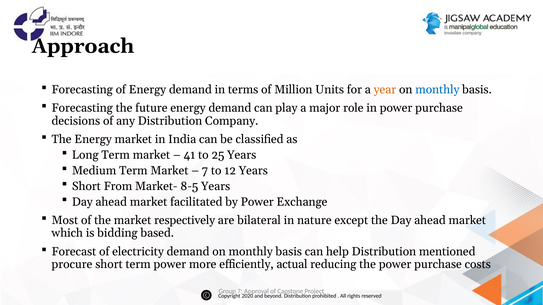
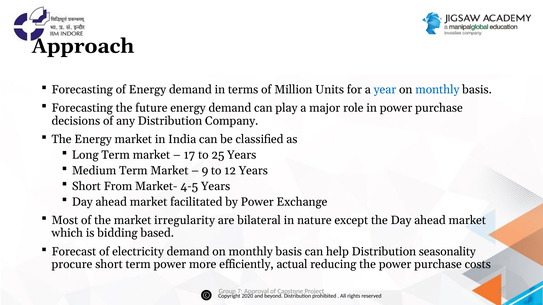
year colour: orange -> blue
41: 41 -> 17
7 at (205, 171): 7 -> 9
8-5: 8-5 -> 4-5
respectively: respectively -> irregularity
mentioned: mentioned -> seasonality
